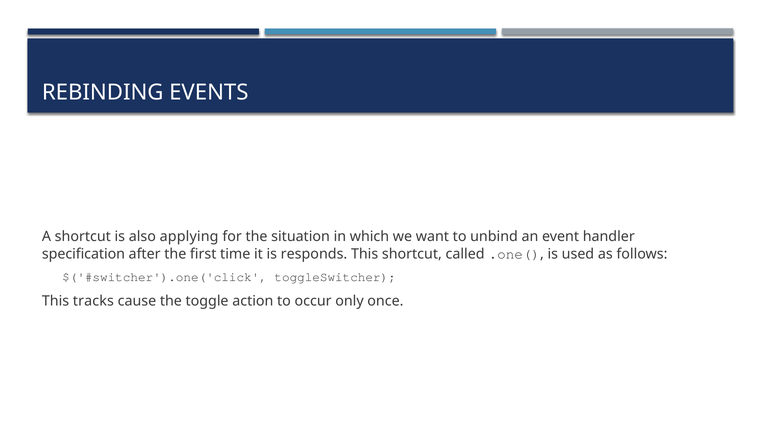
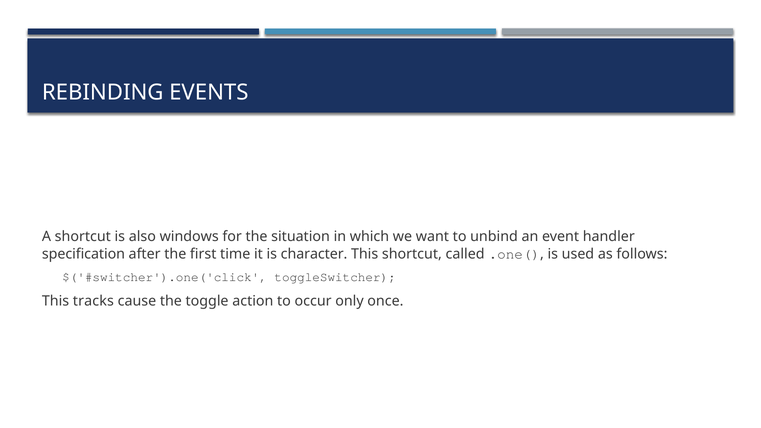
applying: applying -> windows
responds: responds -> character
